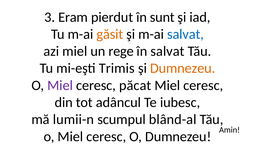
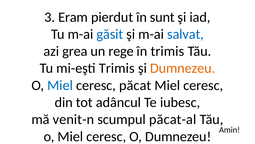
găsit colour: orange -> blue
azi miel: miel -> grea
în salvat: salvat -> trimis
Miel at (60, 85) colour: purple -> blue
lumii-n: lumii-n -> venit-n
blând-al: blând-al -> păcat-al
